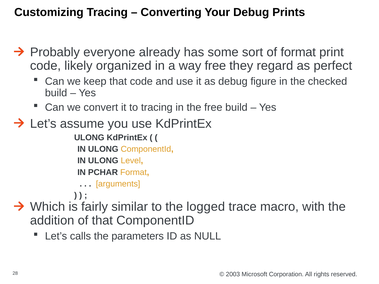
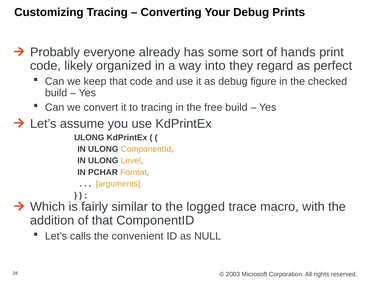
of format: format -> hands
way free: free -> into
parameters: parameters -> convenient
